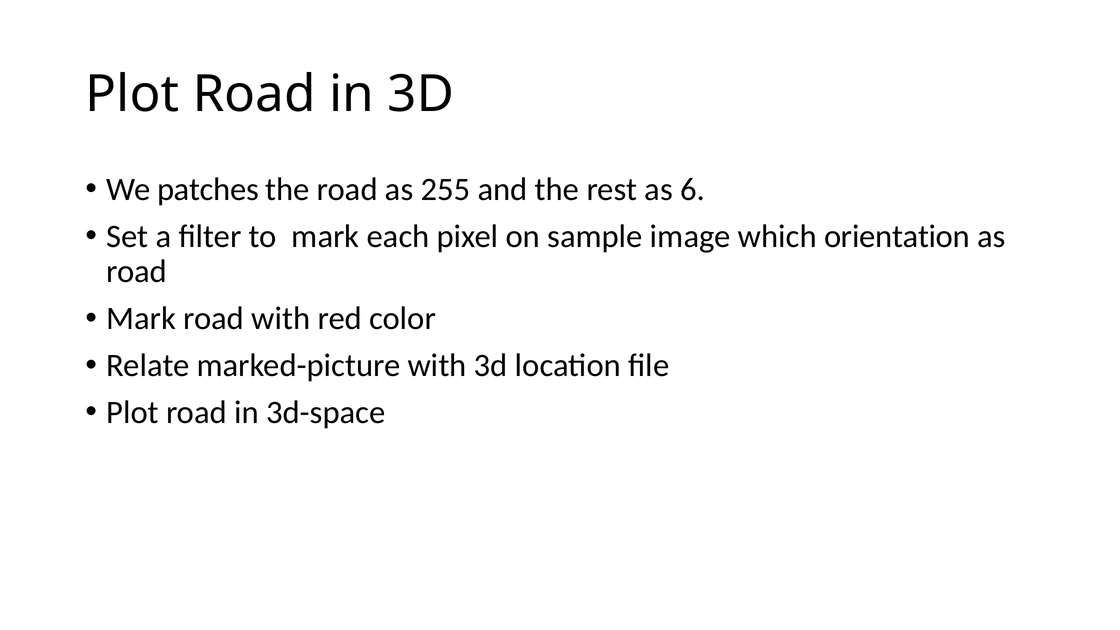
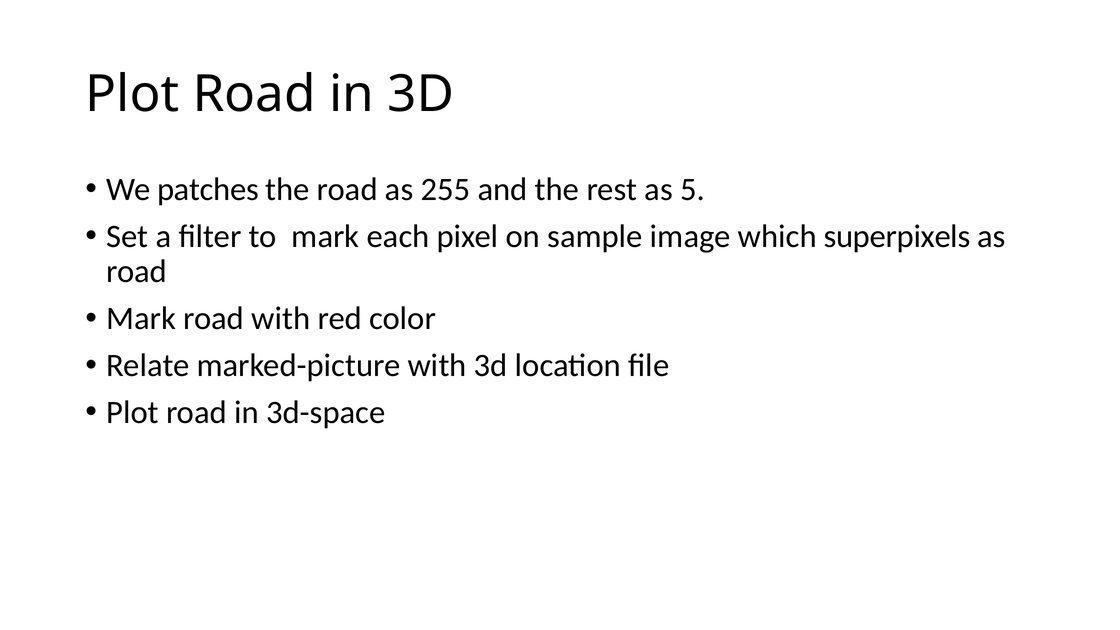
6: 6 -> 5
orientation: orientation -> superpixels
